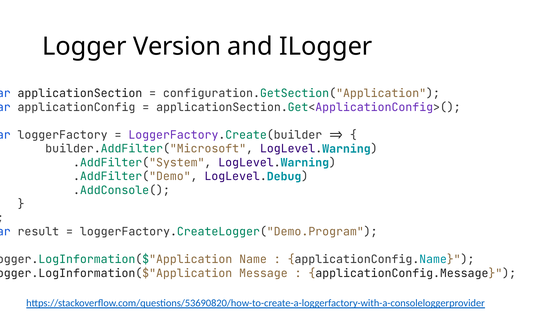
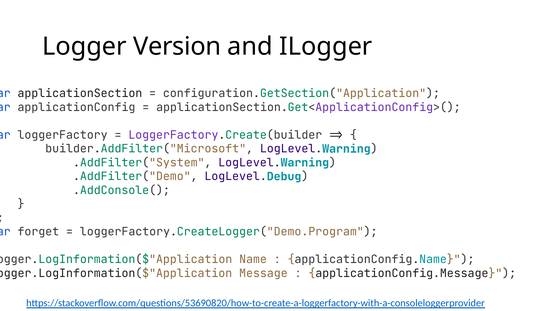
result: result -> forget
